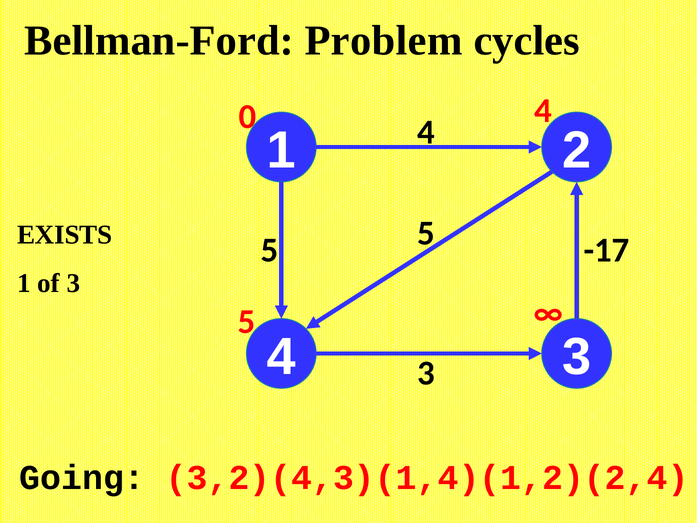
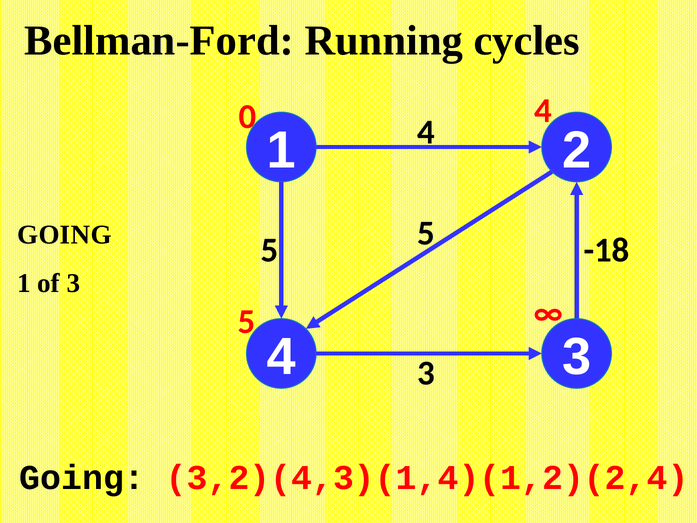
Problem: Problem -> Running
EXISTS at (65, 235): EXISTS -> GOING
-17: -17 -> -18
